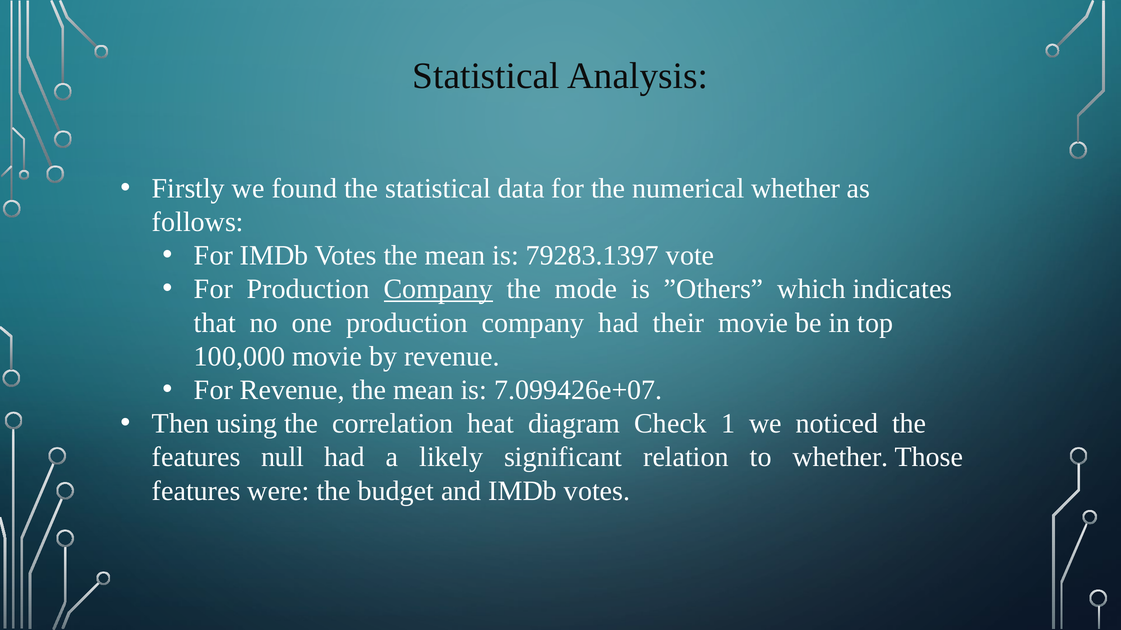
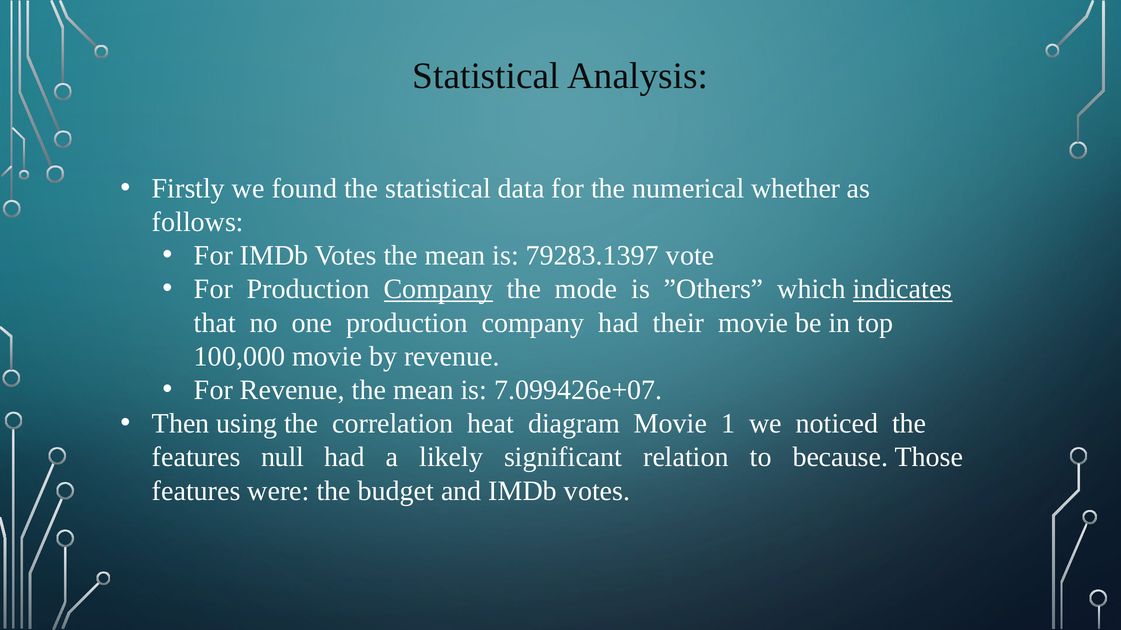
indicates underline: none -> present
diagram Check: Check -> Movie
to whether: whether -> because
